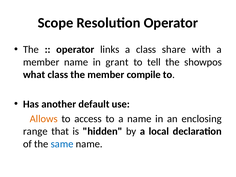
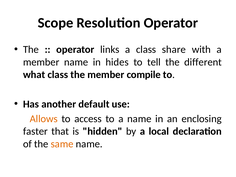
grant: grant -> hides
showpos: showpos -> different
range: range -> faster
same colour: blue -> orange
